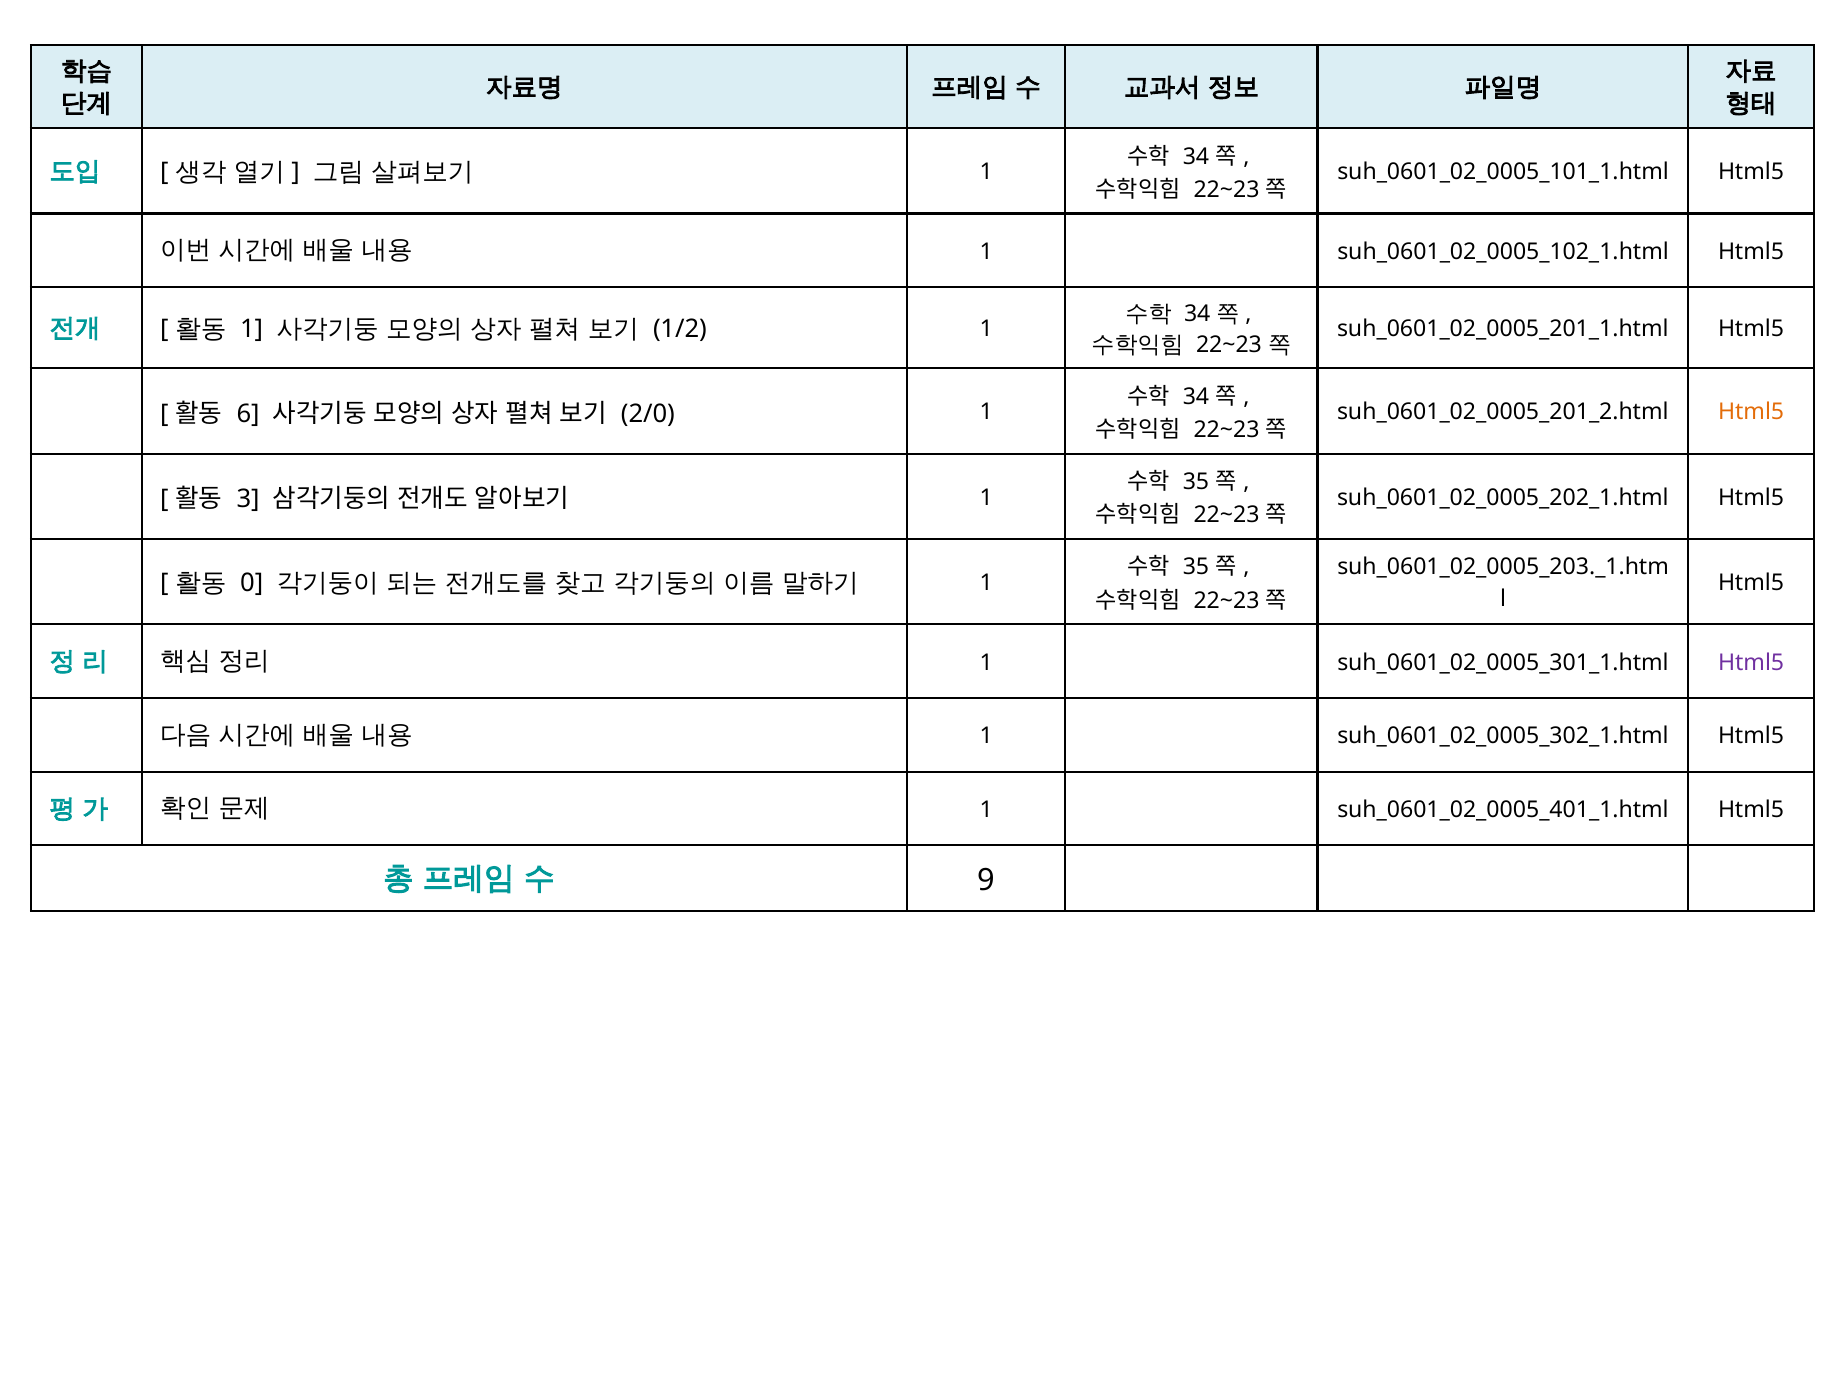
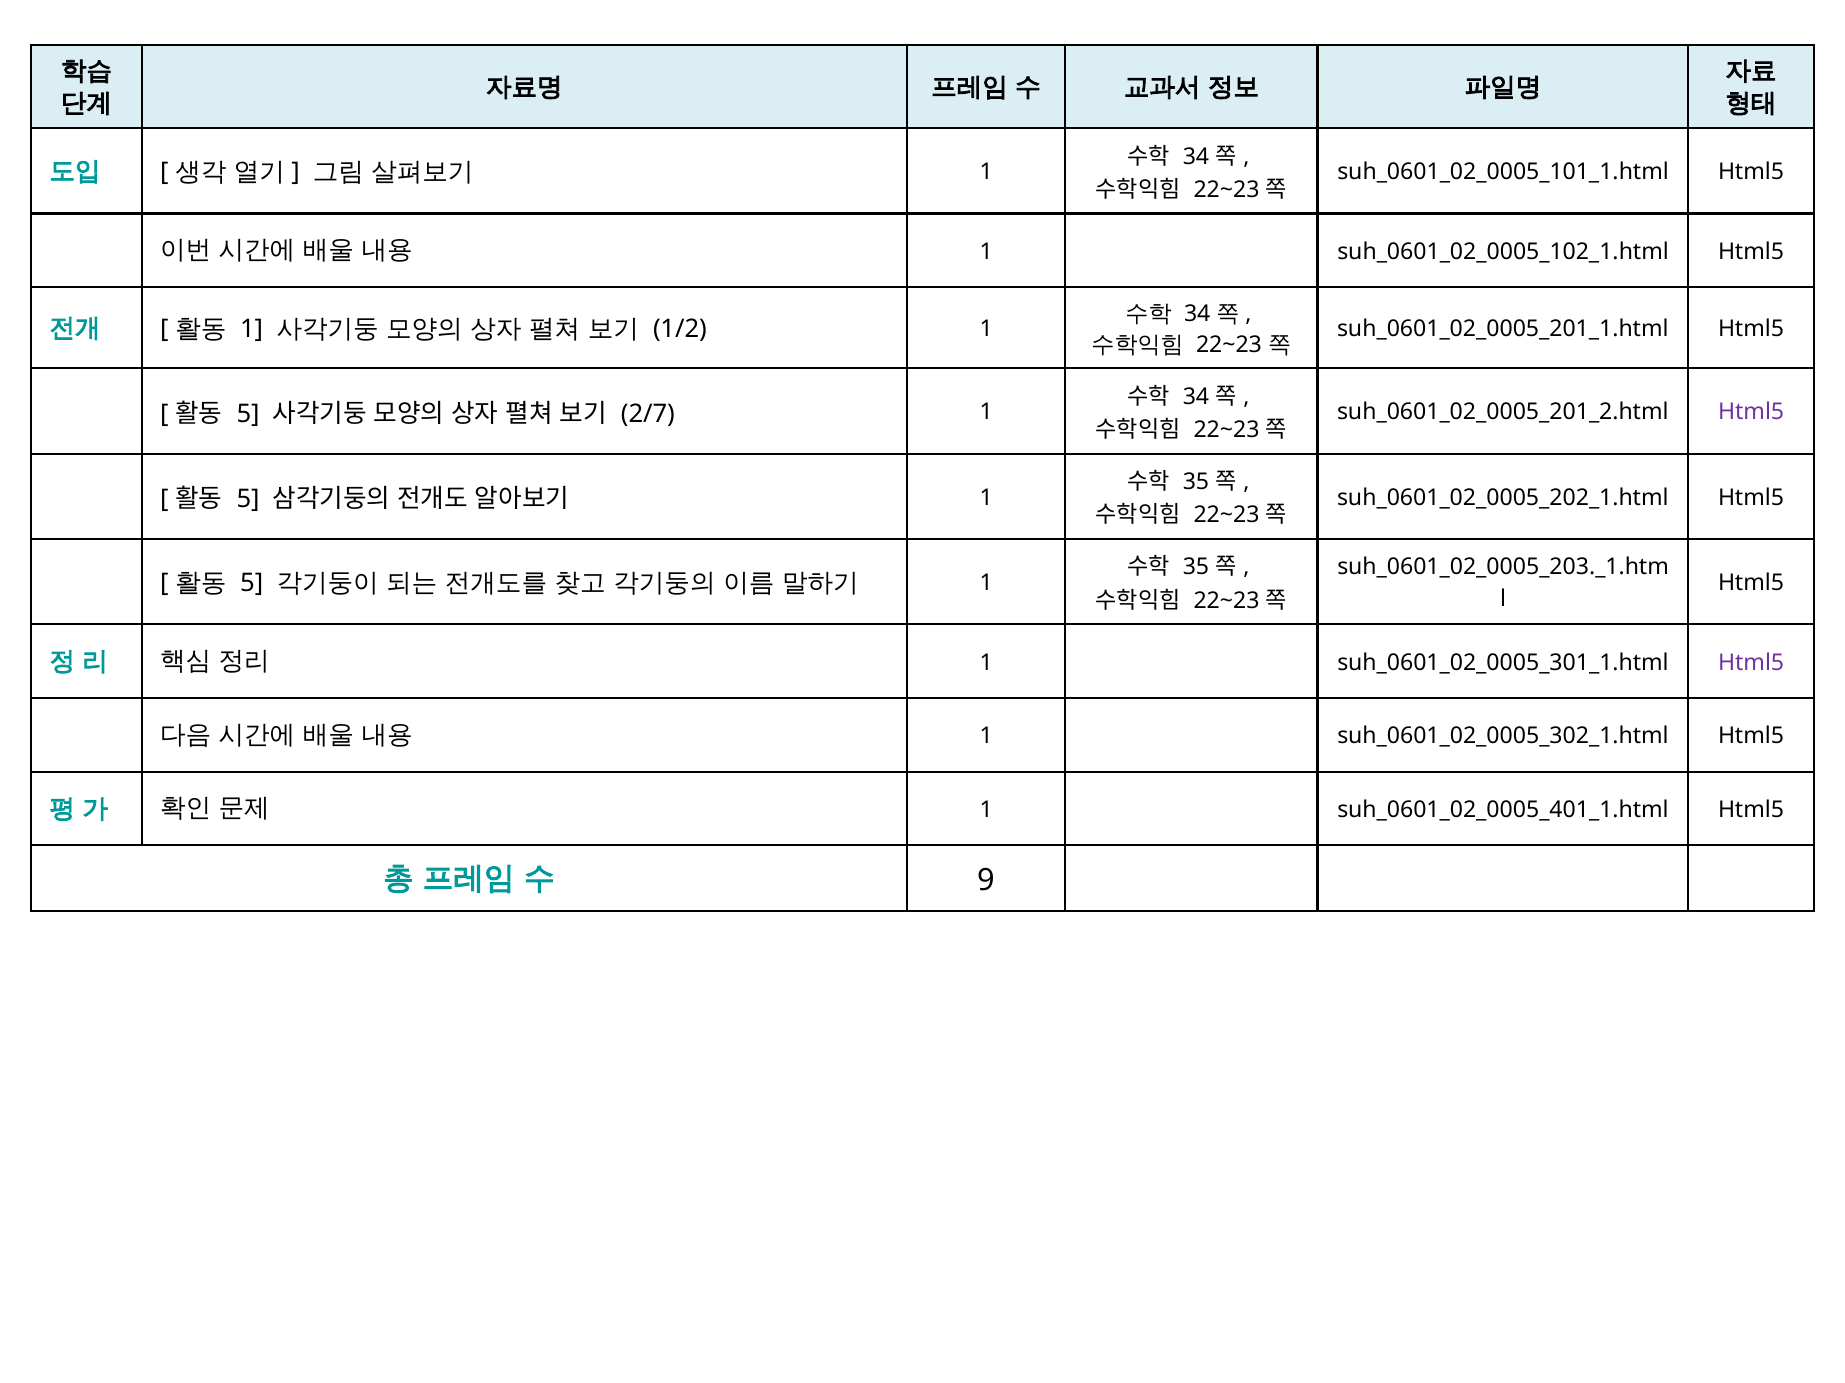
Html5 at (1751, 413) colour: orange -> purple
6 at (248, 414): 6 -> 5
2/0: 2/0 -> 2/7
3 at (248, 499): 3 -> 5
0 at (252, 583): 0 -> 5
